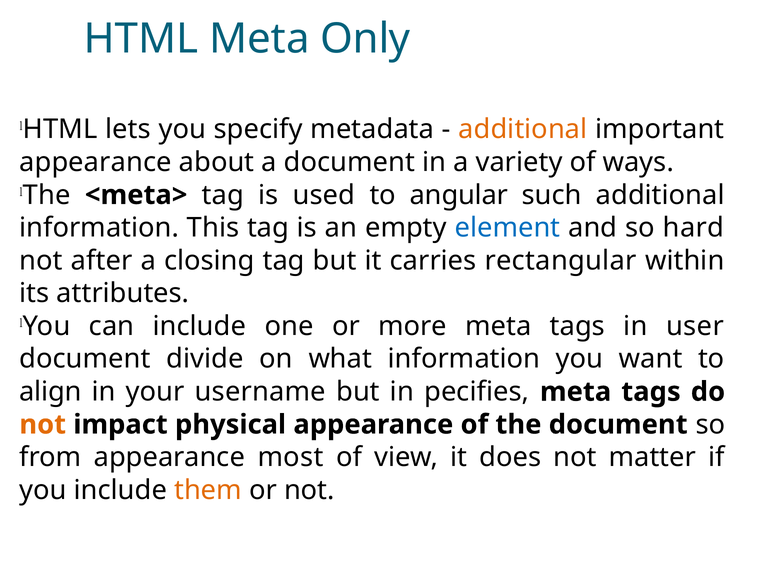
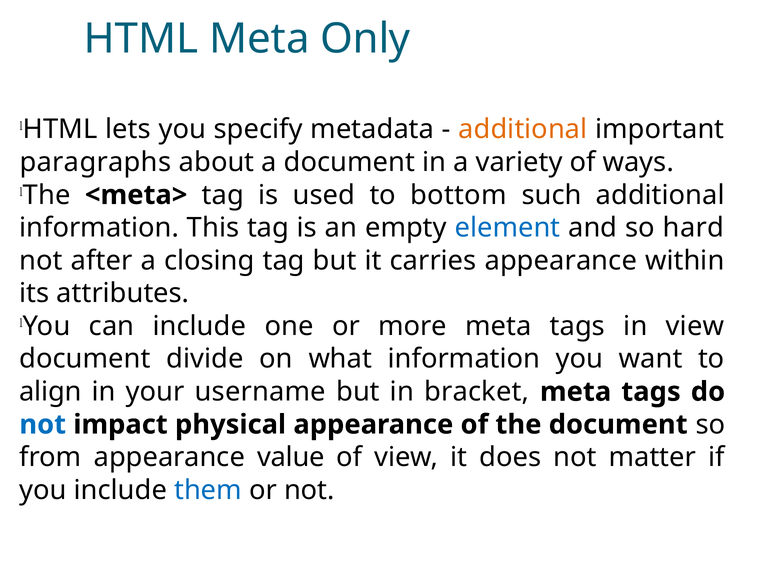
appearance at (96, 162): appearance -> paragraphs
angular: angular -> bottom
carries rectangular: rectangular -> appearance
in user: user -> view
pecifies: pecifies -> bracket
not at (43, 424) colour: orange -> blue
most: most -> value
them colour: orange -> blue
